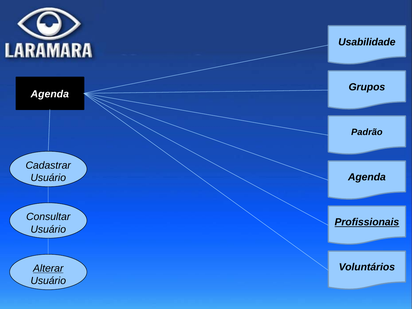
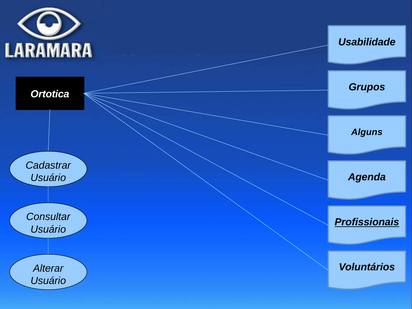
Agenda at (50, 94): Agenda -> Ortotica
Padrão: Padrão -> Alguns
Alterar underline: present -> none
